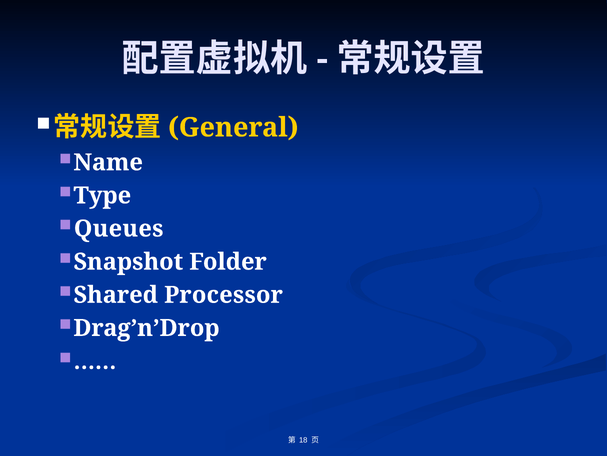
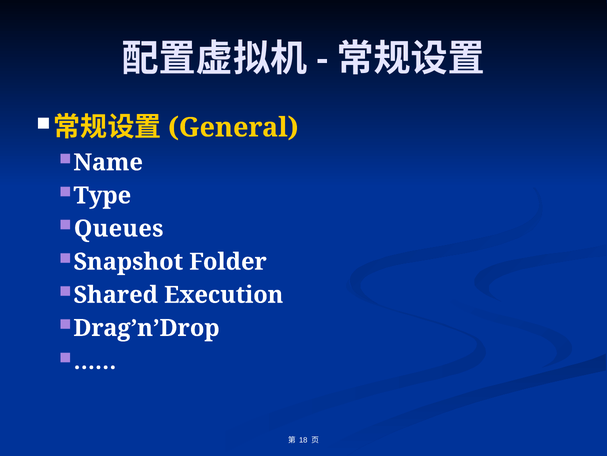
Processor: Processor -> Execution
